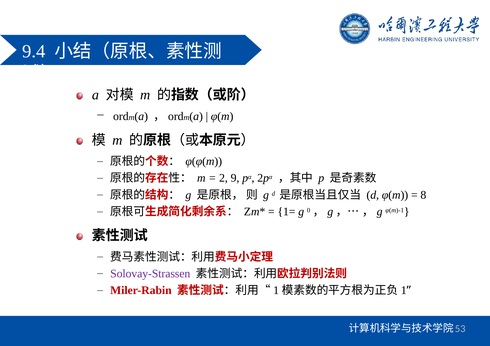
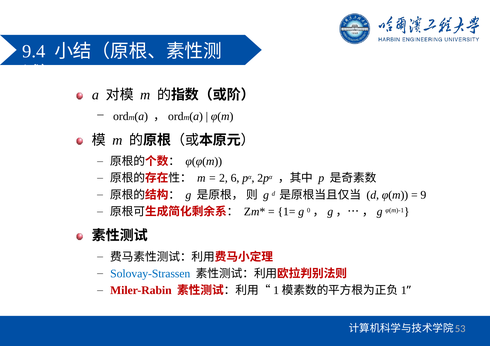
9: 9 -> 6
8: 8 -> 9
Solovay-Strassen colour: purple -> blue
